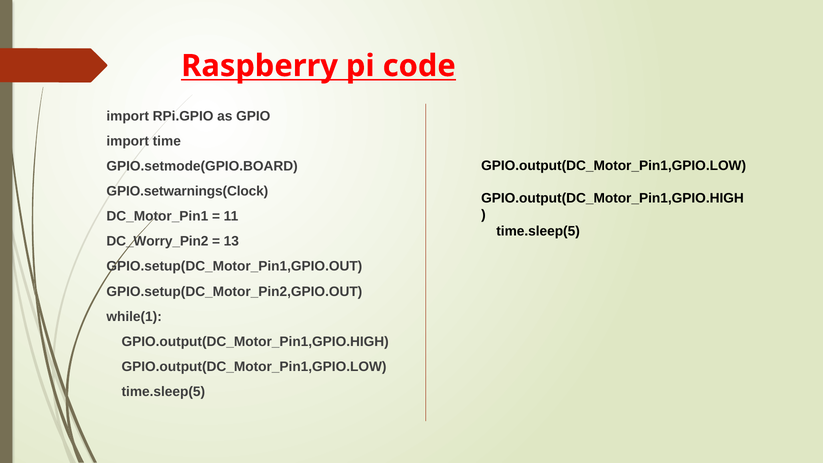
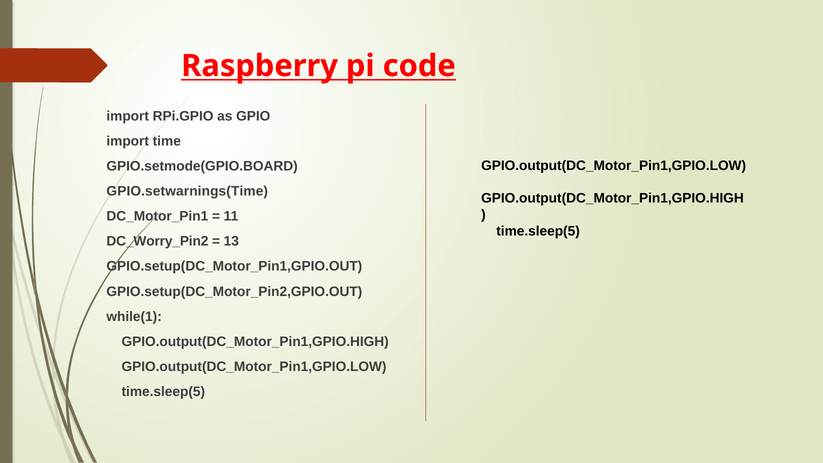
GPIO.setwarnings(Clock: GPIO.setwarnings(Clock -> GPIO.setwarnings(Time
